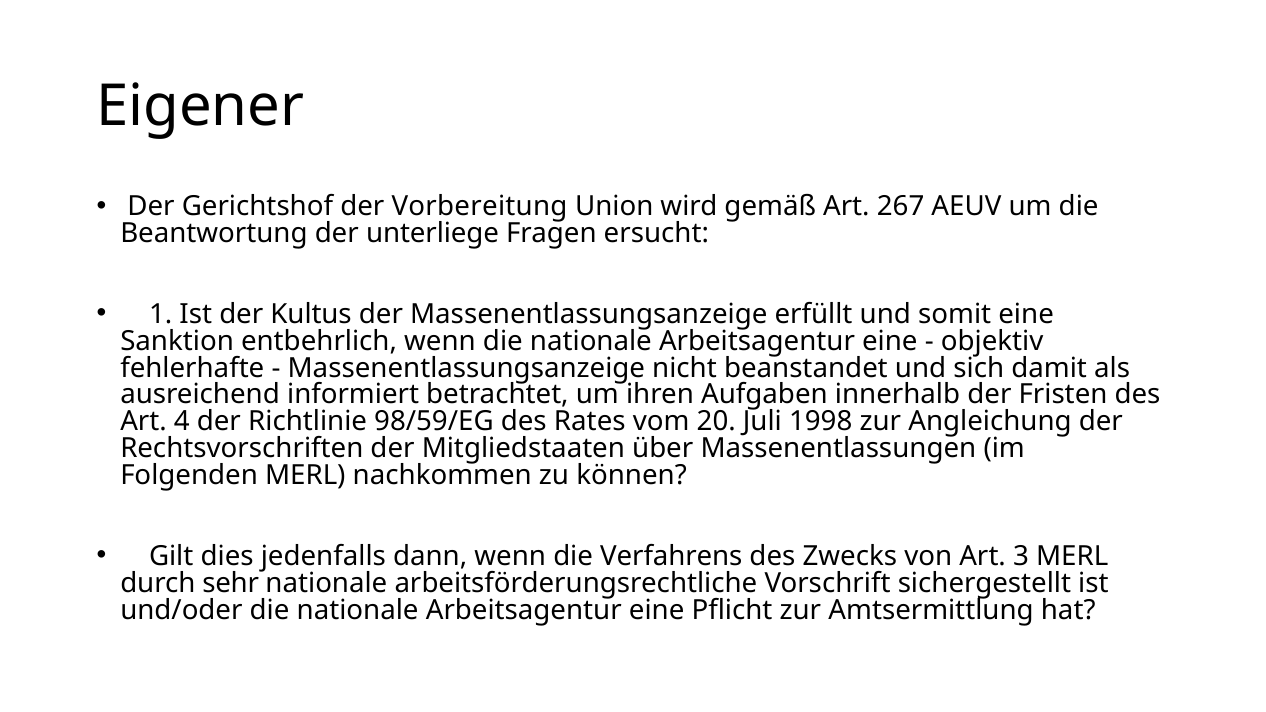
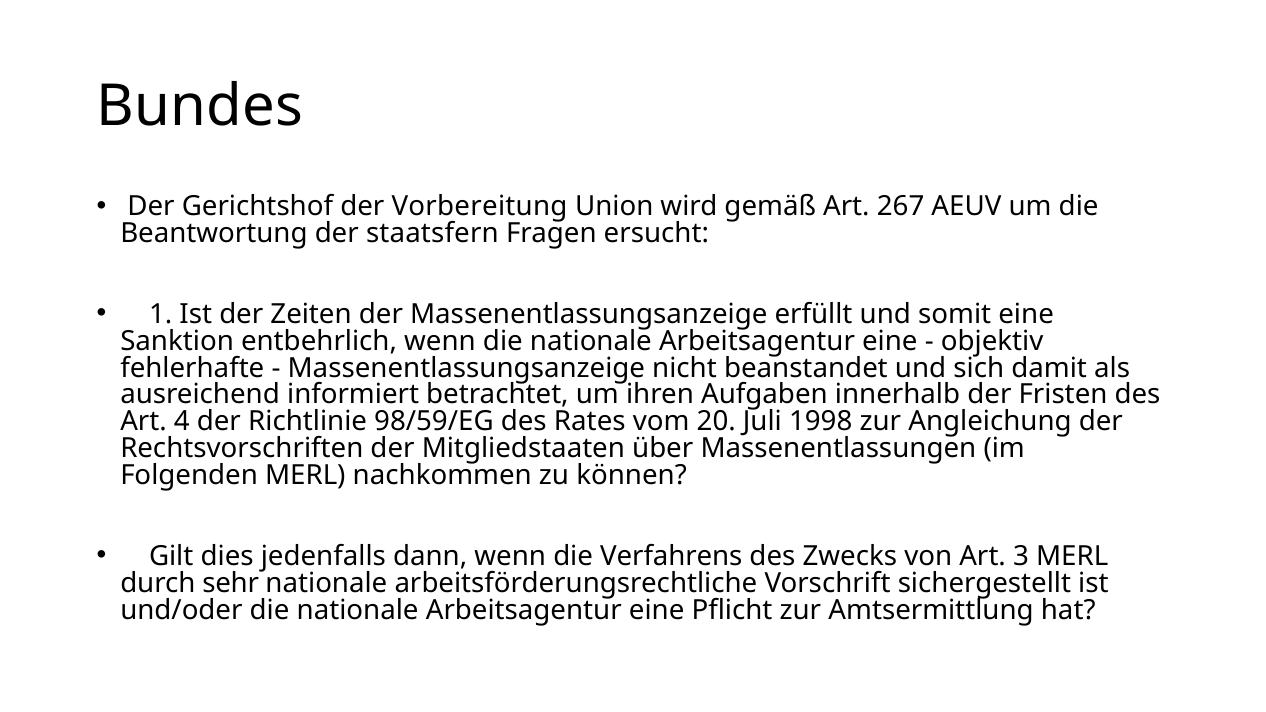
Eigener: Eigener -> Bundes
unterliege: unterliege -> staatsfern
Kultus: Kultus -> Zeiten
